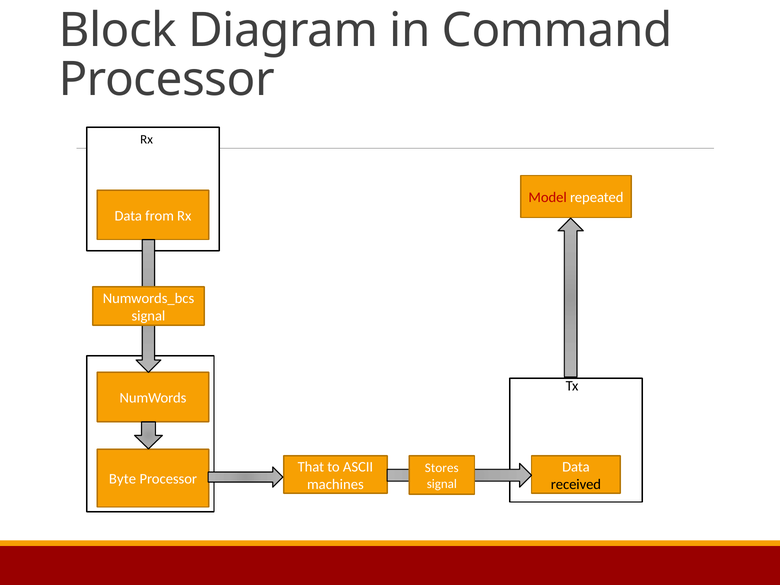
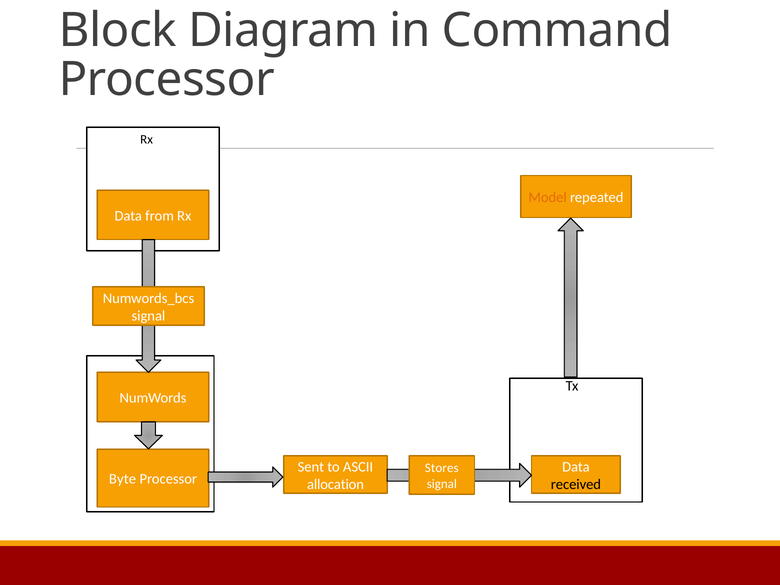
Model colour: red -> orange
That: That -> Sent
machines: machines -> allocation
